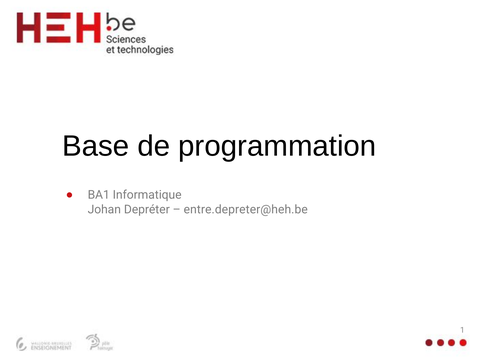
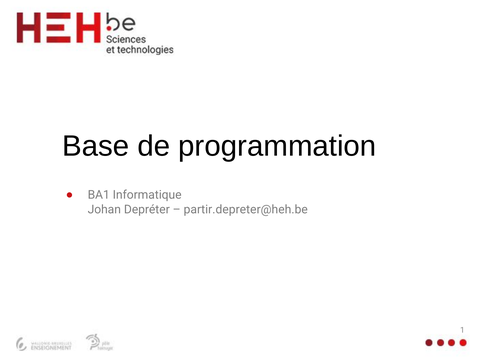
entre.depreter@heh.be: entre.depreter@heh.be -> partir.depreter@heh.be
